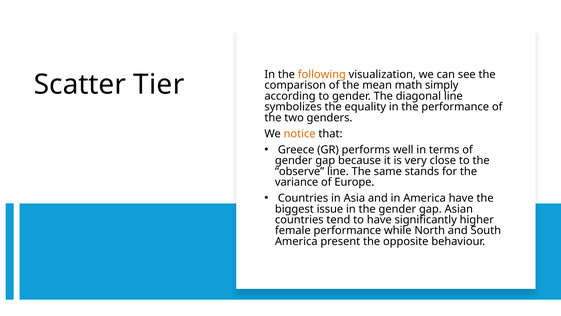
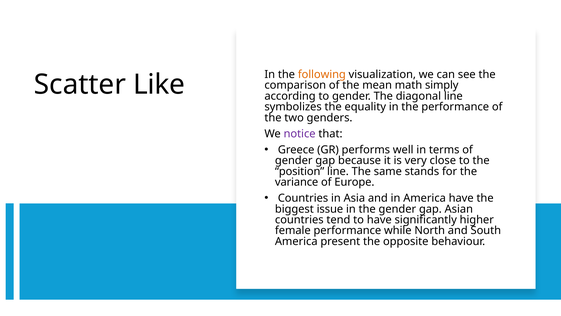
Tier: Tier -> Like
notice colour: orange -> purple
observe: observe -> position
